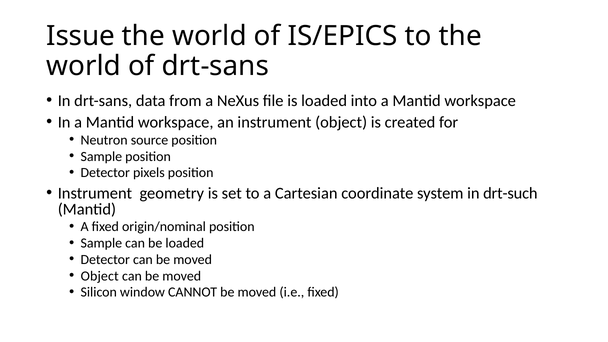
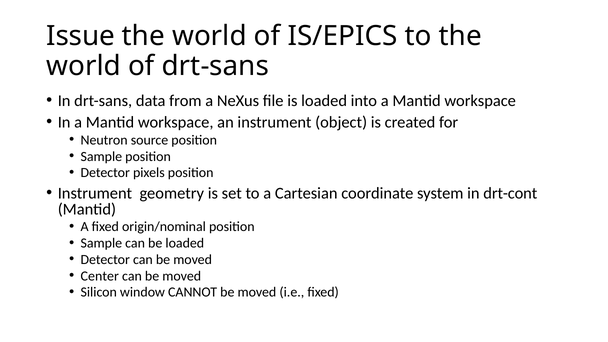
drt-such: drt-such -> drt-cont
Object at (100, 276): Object -> Center
